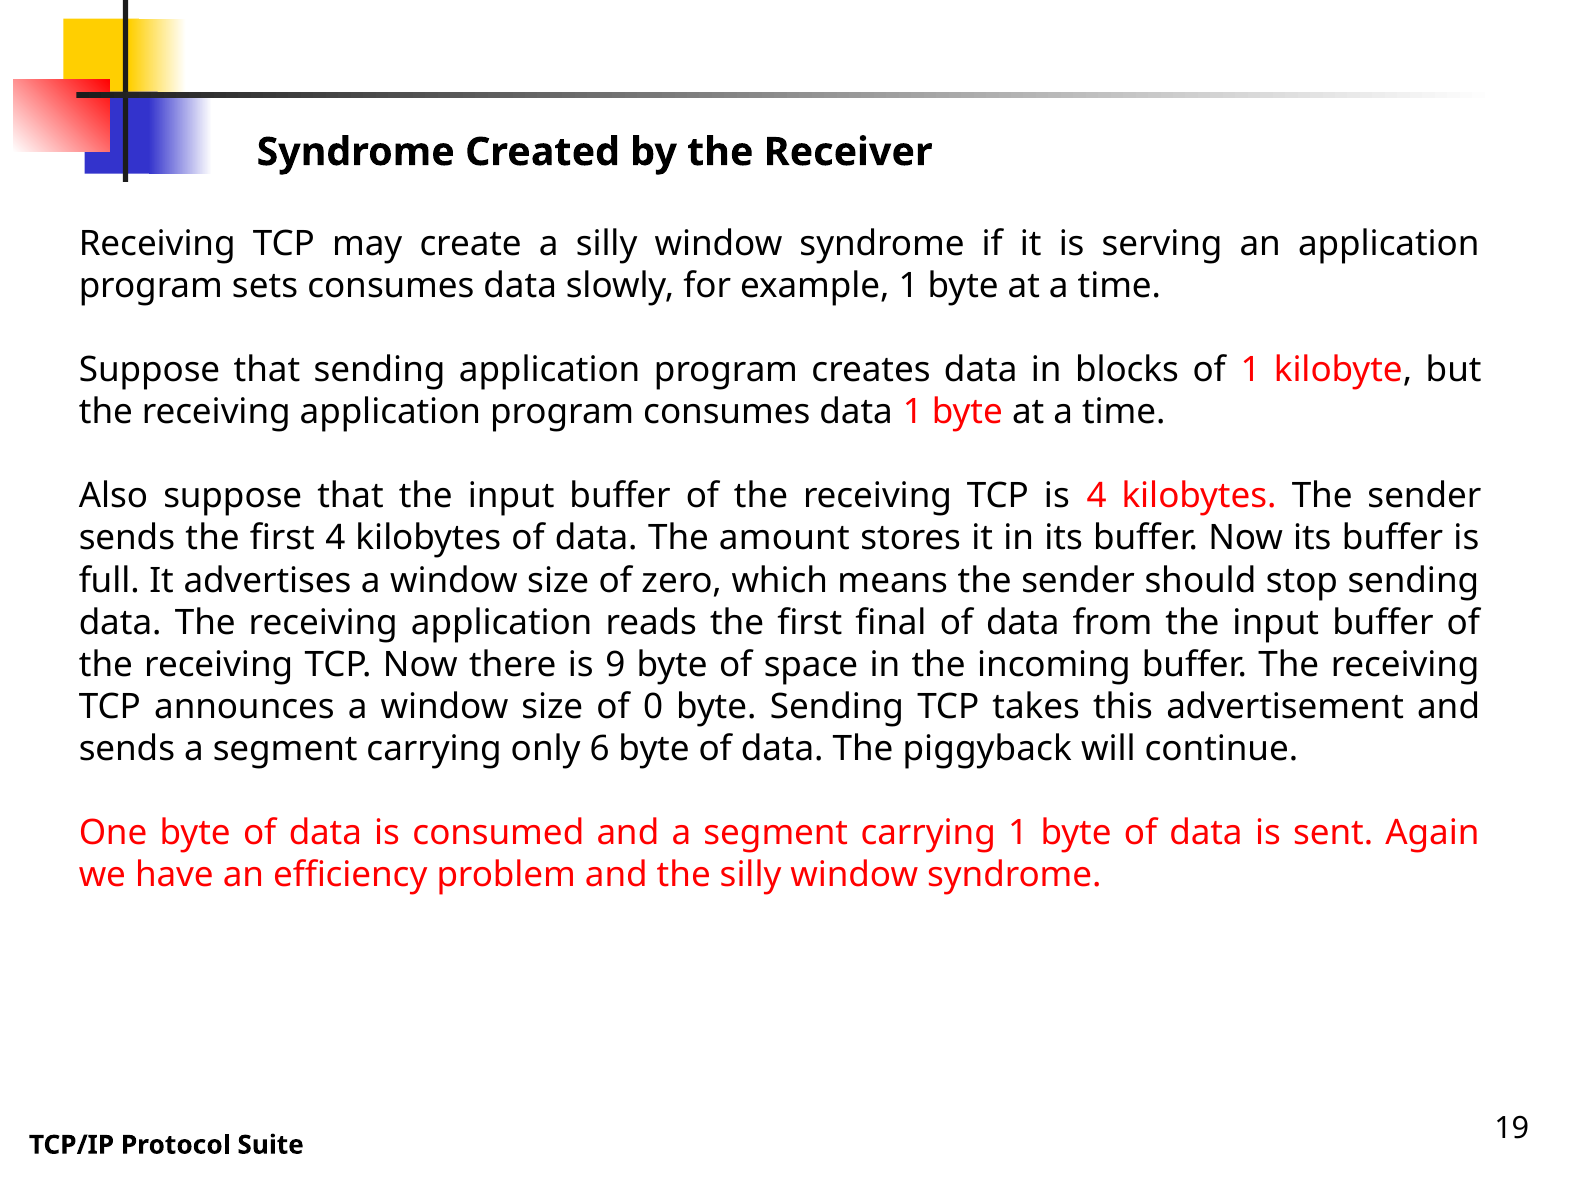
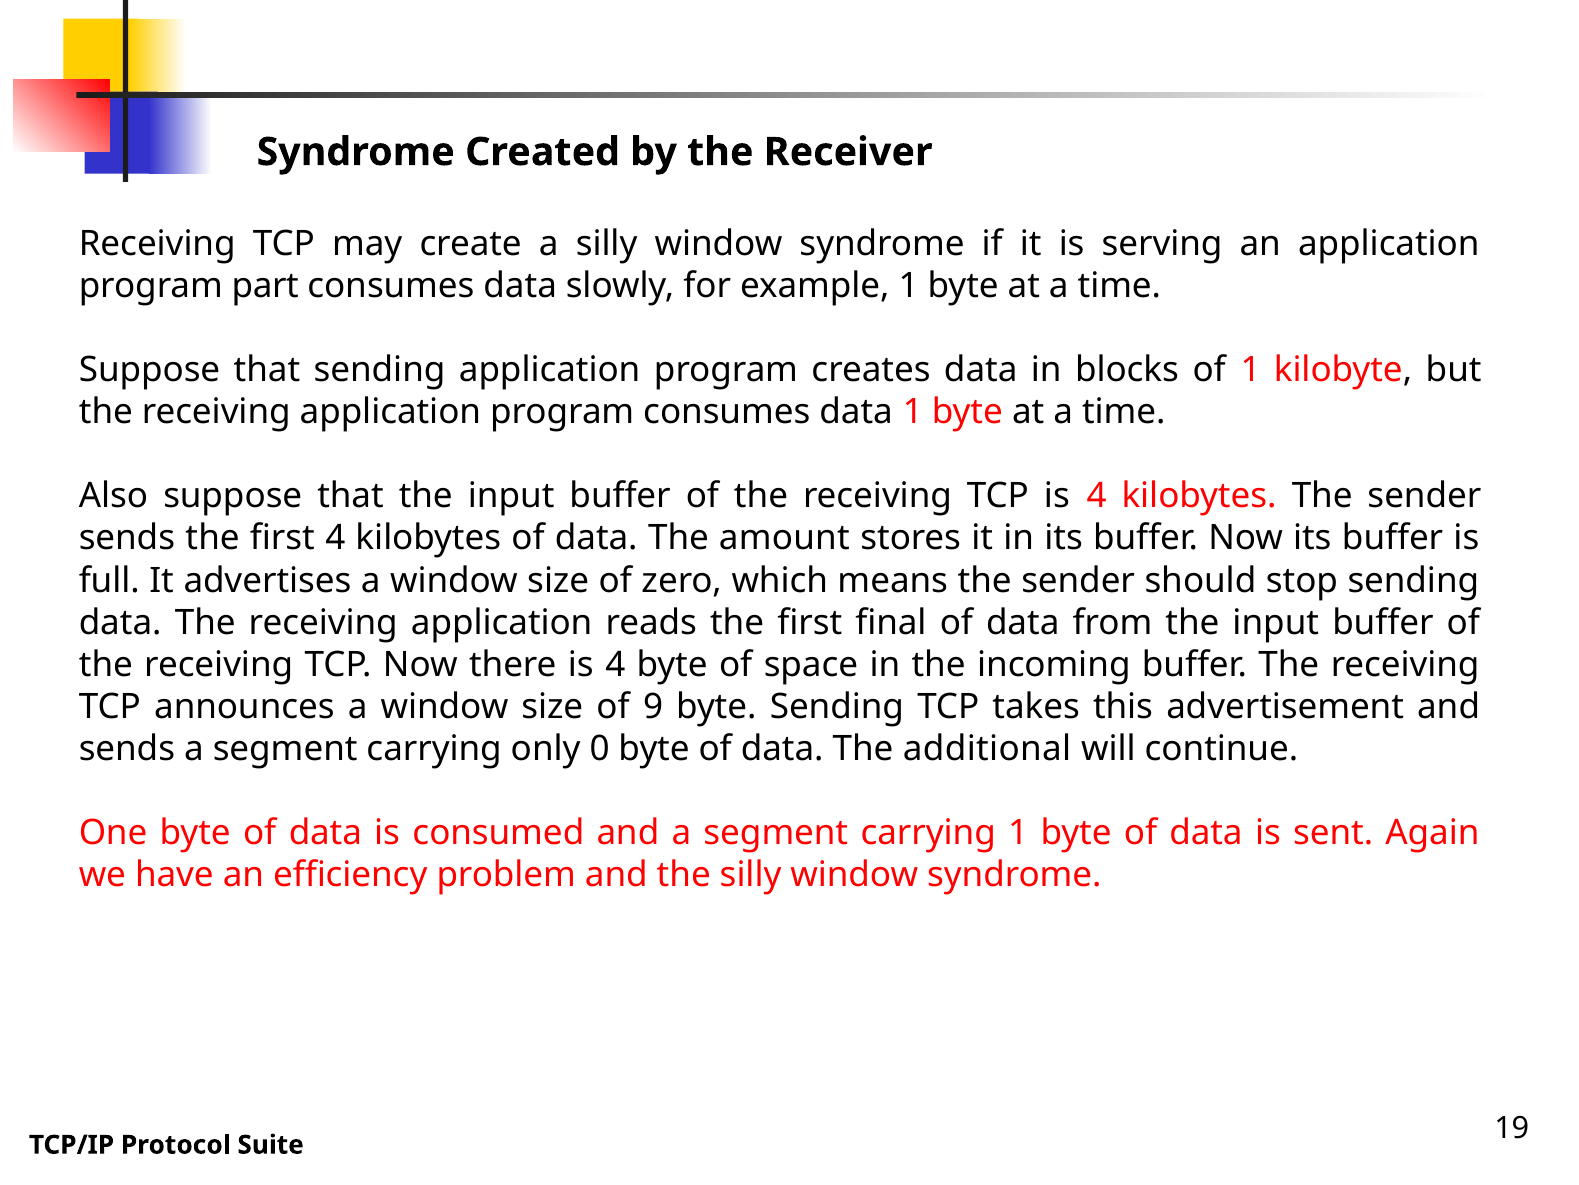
sets: sets -> part
there is 9: 9 -> 4
0: 0 -> 9
6: 6 -> 0
piggyback: piggyback -> additional
